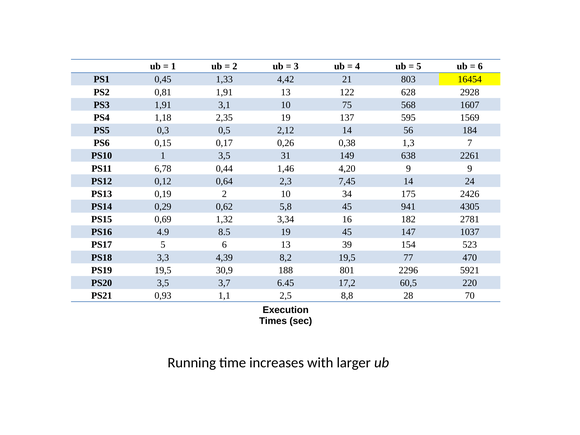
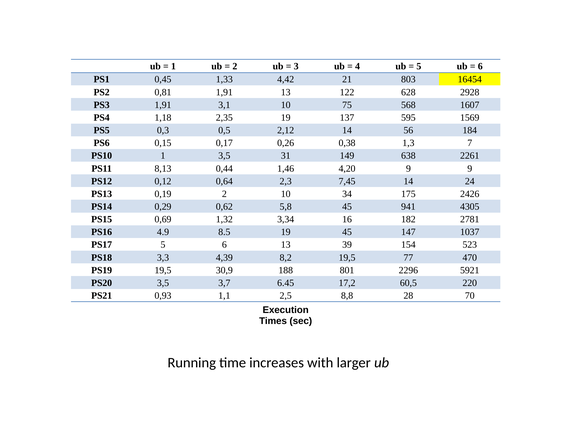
6,78: 6,78 -> 8,13
